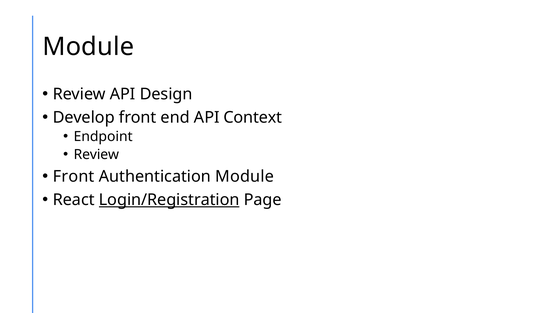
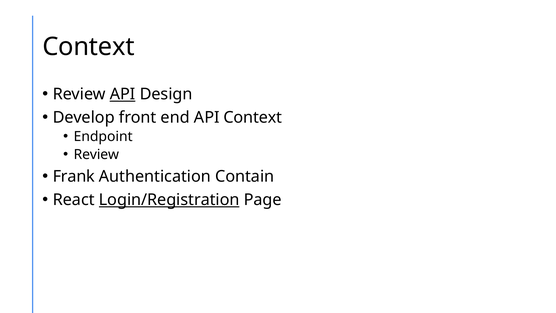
Module at (88, 47): Module -> Context
API at (123, 94) underline: none -> present
Front at (74, 176): Front -> Frank
Authentication Module: Module -> Contain
